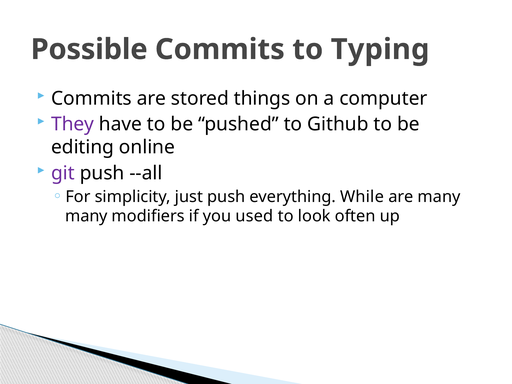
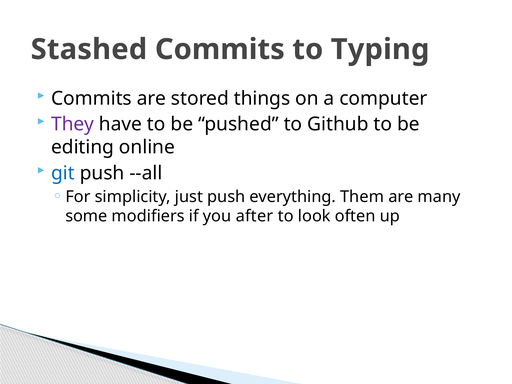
Possible: Possible -> Stashed
git colour: purple -> blue
While: While -> Them
many at (86, 216): many -> some
used: used -> after
